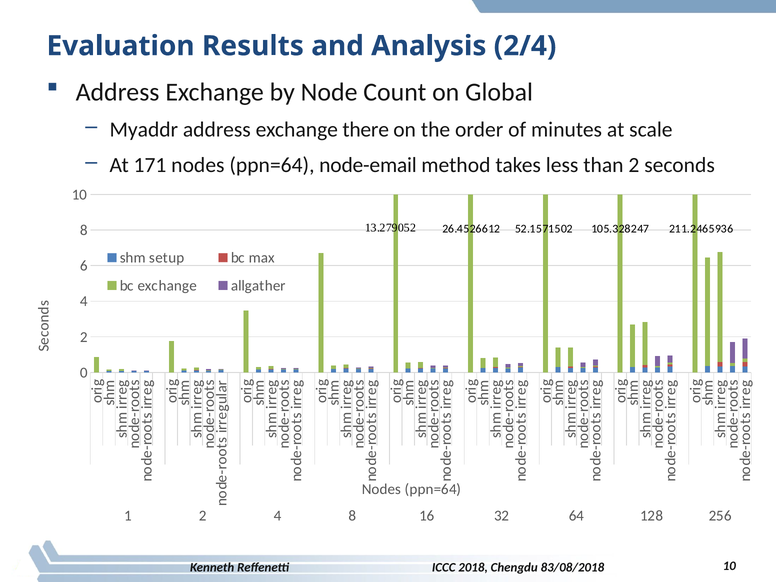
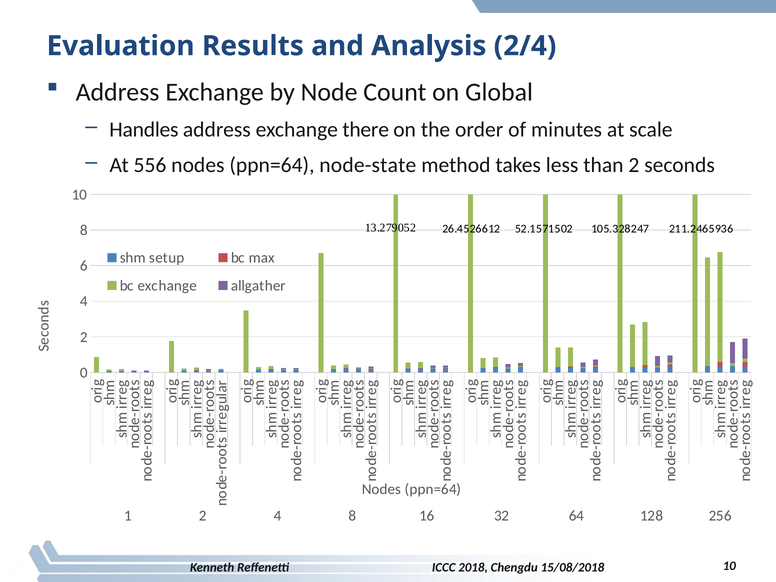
Myaddr: Myaddr -> Handles
171: 171 -> 556
node-email: node-email -> node-state
83/08/2018: 83/08/2018 -> 15/08/2018
